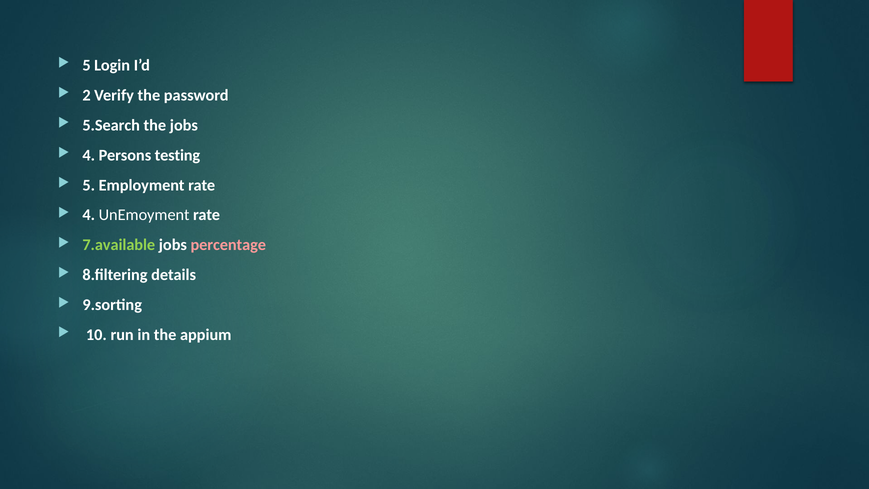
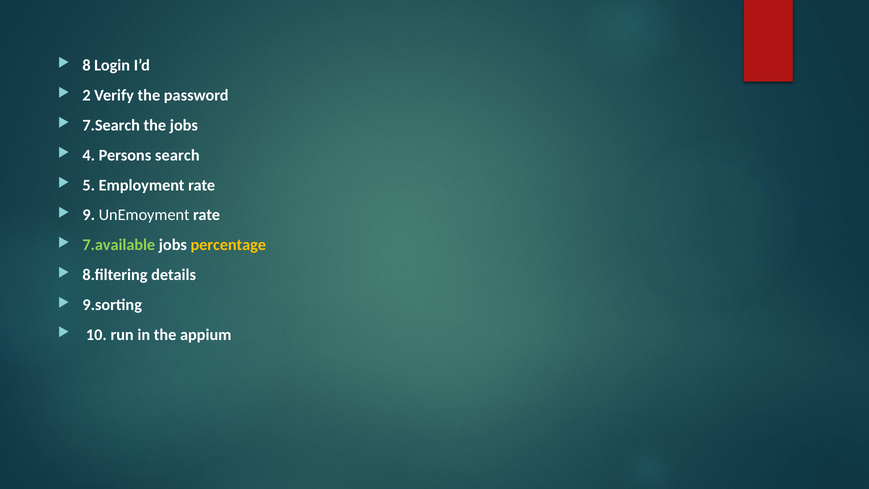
5 at (87, 65): 5 -> 8
5.Search: 5.Search -> 7.Search
testing: testing -> search
4 at (89, 215): 4 -> 9
percentage colour: pink -> yellow
